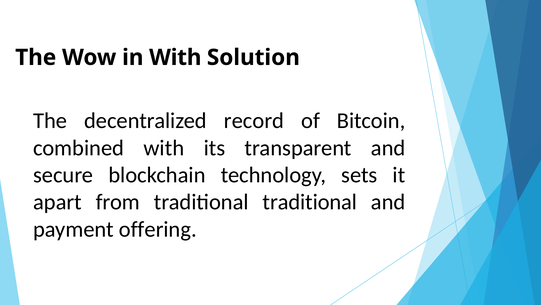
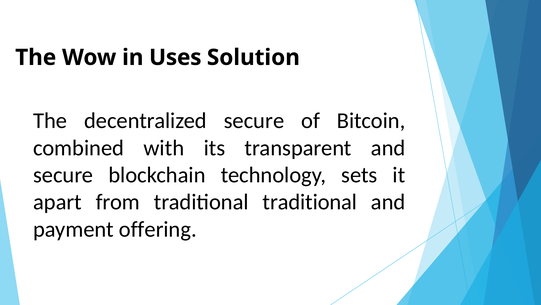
in With: With -> Uses
decentralized record: record -> secure
